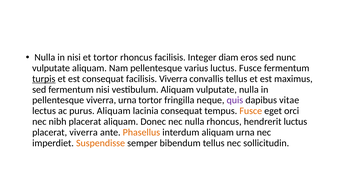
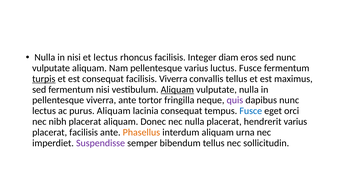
et tortor: tortor -> lectus
Aliquam at (177, 89) underline: none -> present
viverra urna: urna -> ante
dapibus vitae: vitae -> nunc
Fusce at (251, 111) colour: orange -> blue
nulla rhoncus: rhoncus -> placerat
hendrerit luctus: luctus -> varius
placerat viverra: viverra -> facilisis
Suspendisse colour: orange -> purple
